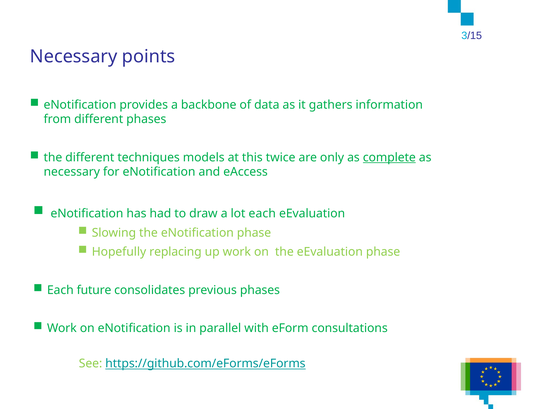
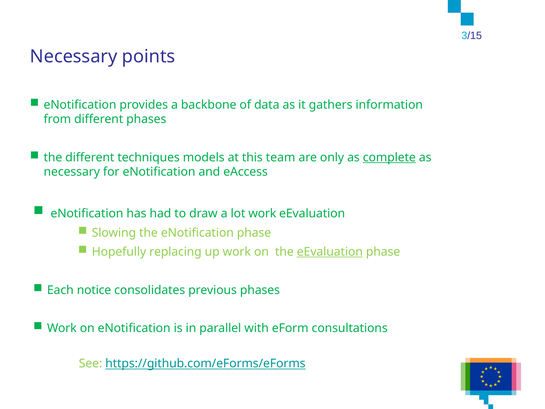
twice: twice -> team
lot each: each -> work
eEvaluation at (330, 252) underline: none -> present
future: future -> notice
